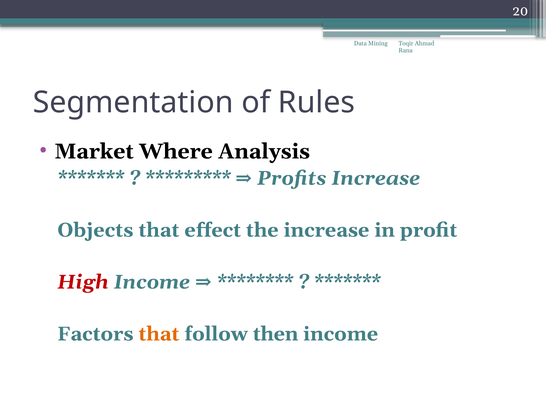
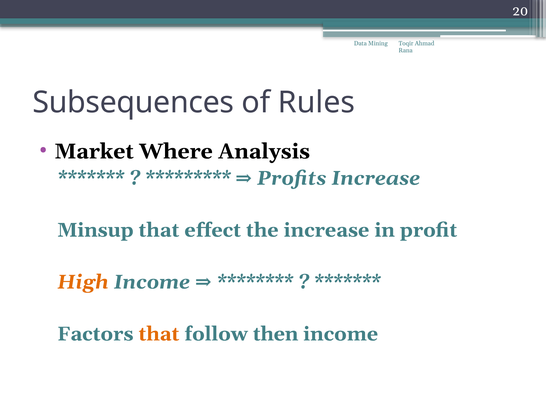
Segmentation: Segmentation -> Subsequences
Objects: Objects -> Minsup
High colour: red -> orange
